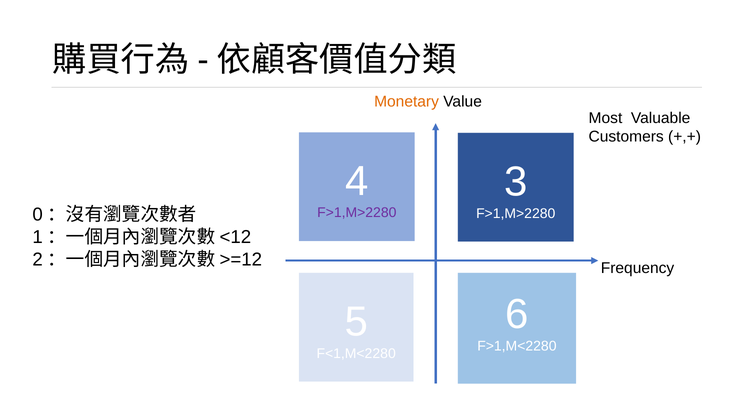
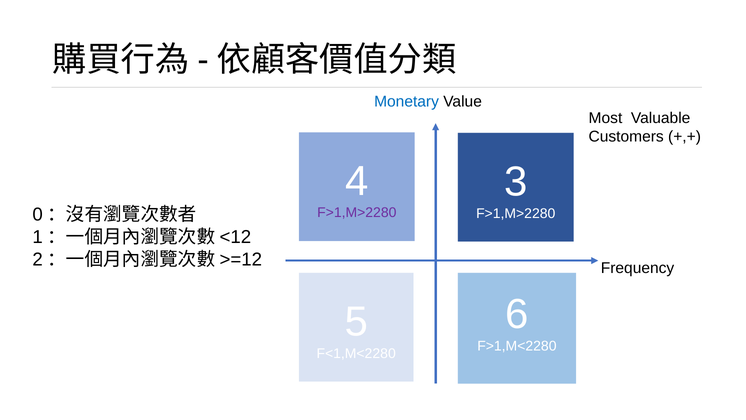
Monetary colour: orange -> blue
